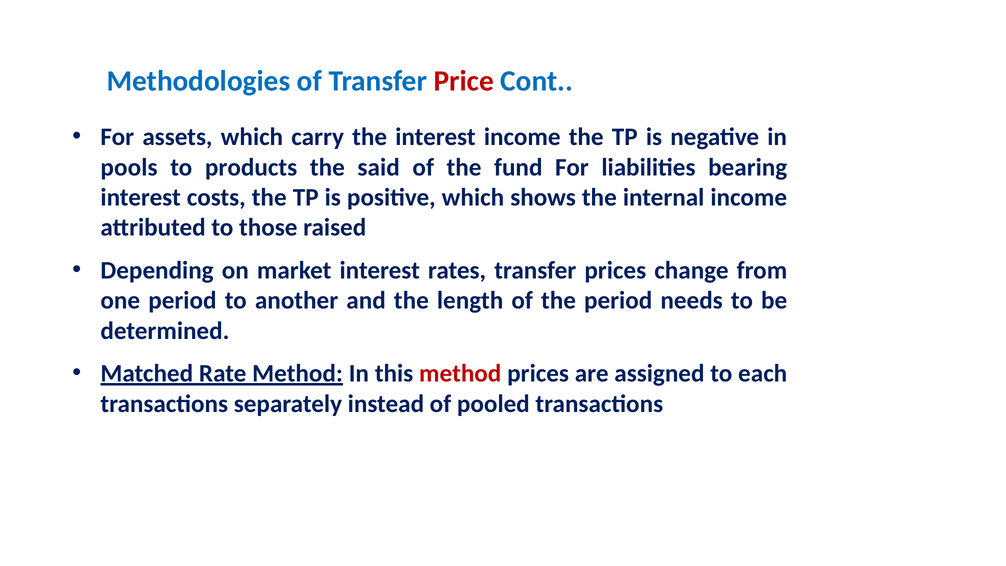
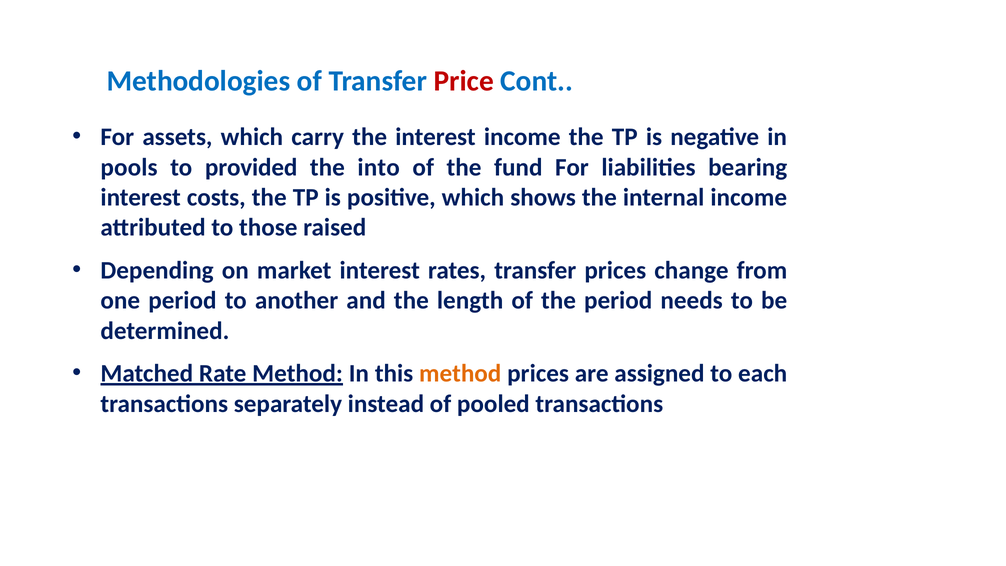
products: products -> provided
said: said -> into
method at (460, 373) colour: red -> orange
